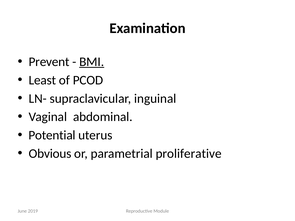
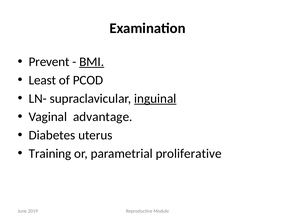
inguinal underline: none -> present
abdominal: abdominal -> advantage
Potential: Potential -> Diabetes
Obvious: Obvious -> Training
